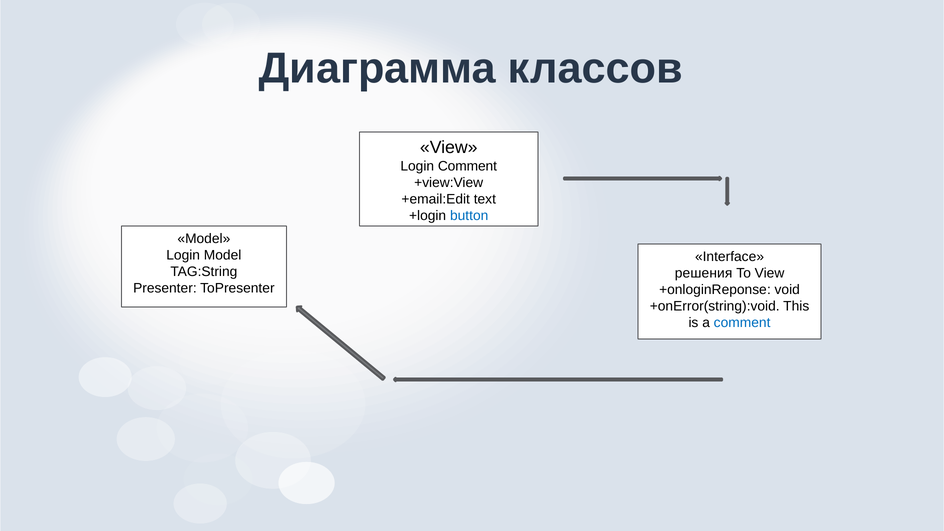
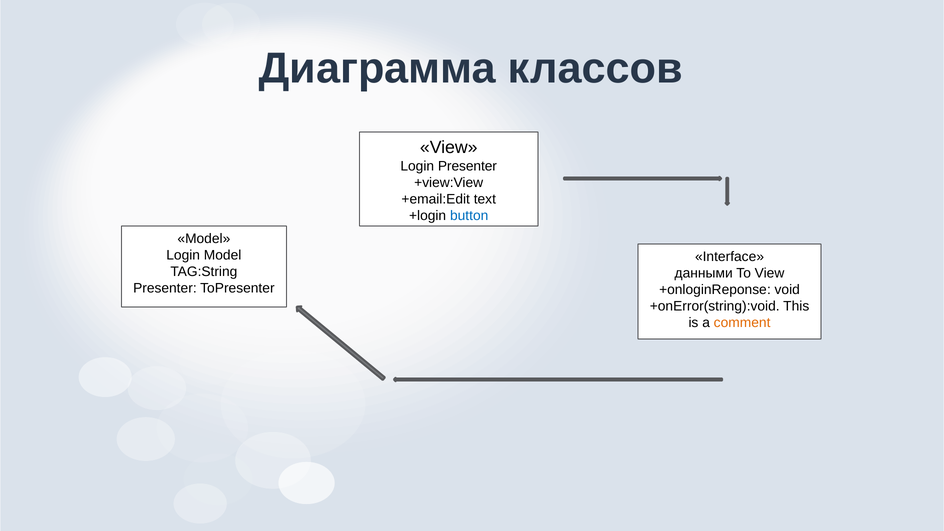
Login Comment: Comment -> Presenter
решения: решения -> данными
comment at (742, 323) colour: blue -> orange
